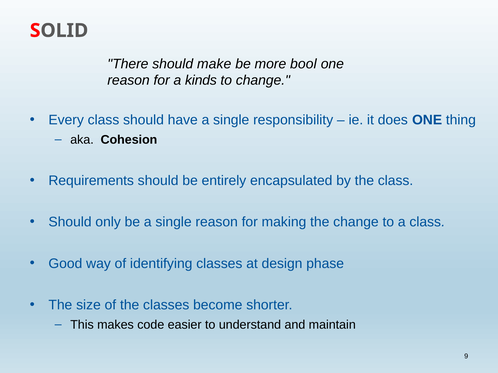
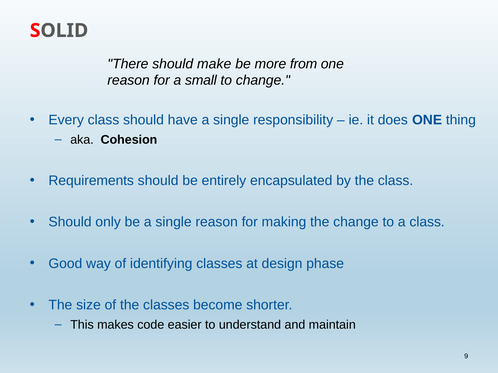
bool: bool -> from
kinds: kinds -> small
